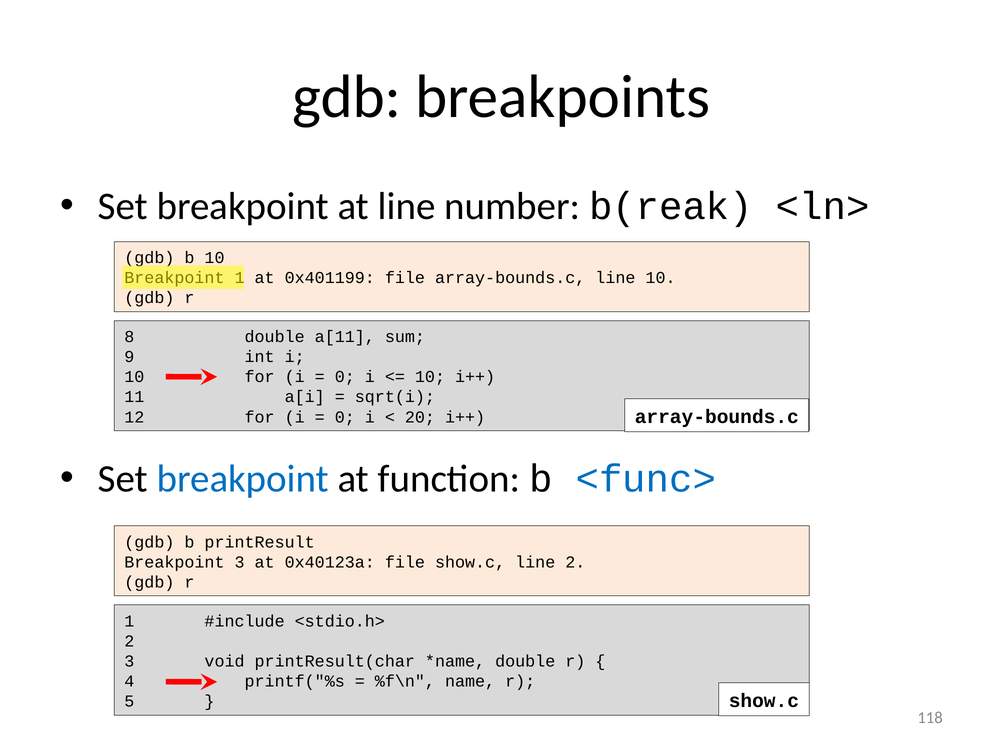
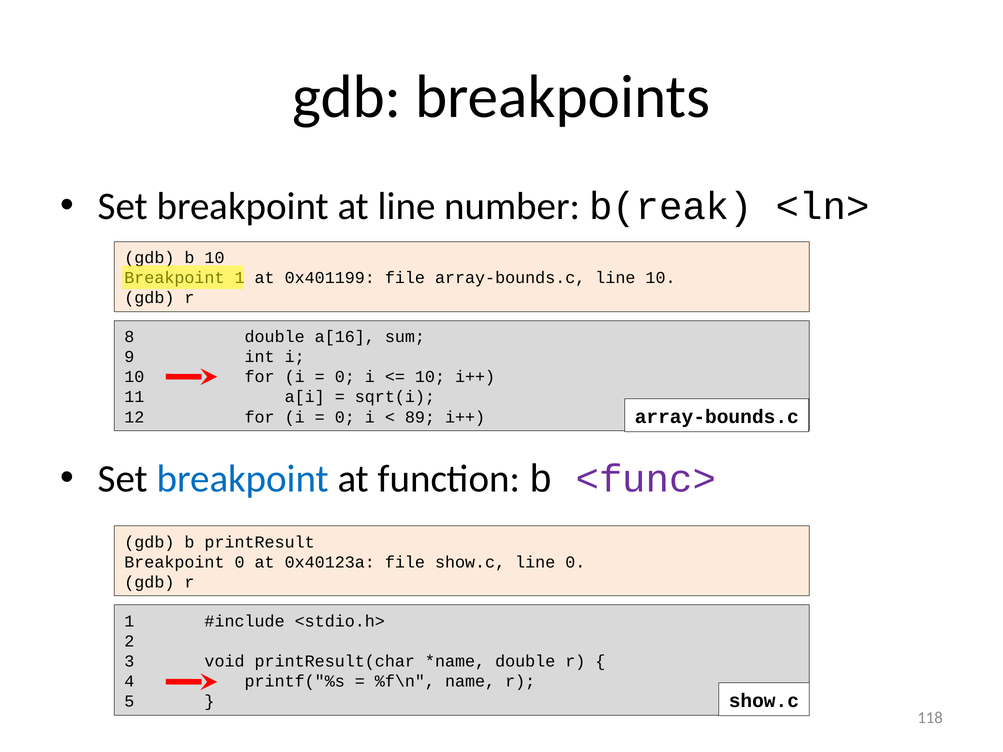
a[11: a[11 -> a[16
20: 20 -> 89
<func> colour: blue -> purple
Breakpoint 3: 3 -> 0
line 2: 2 -> 0
